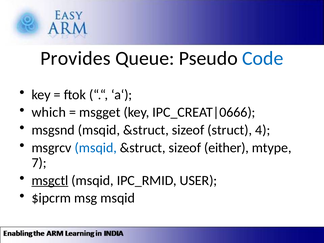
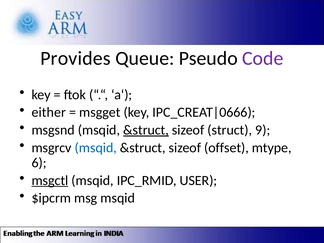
Code colour: blue -> purple
which: which -> either
&struct at (146, 130) underline: none -> present
4: 4 -> 9
either: either -> offset
7: 7 -> 6
